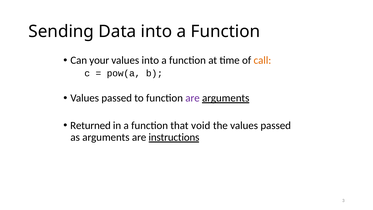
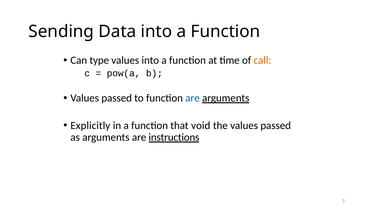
your: your -> type
are at (193, 98) colour: purple -> blue
Returned: Returned -> Explicitly
